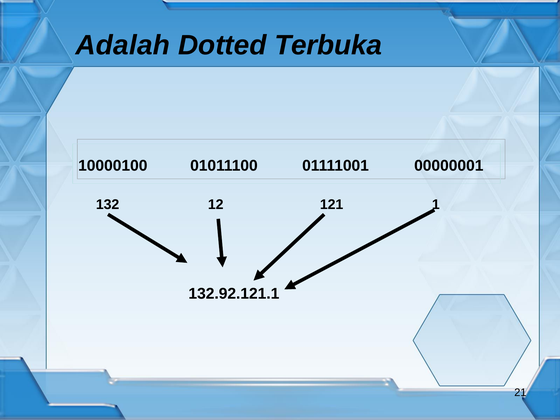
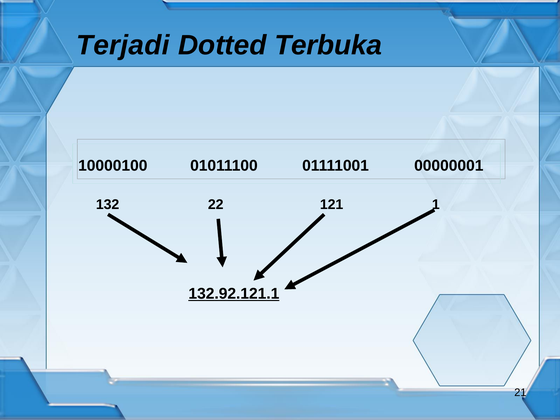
Adalah: Adalah -> Terjadi
12: 12 -> 22
132.92.121.1 underline: none -> present
